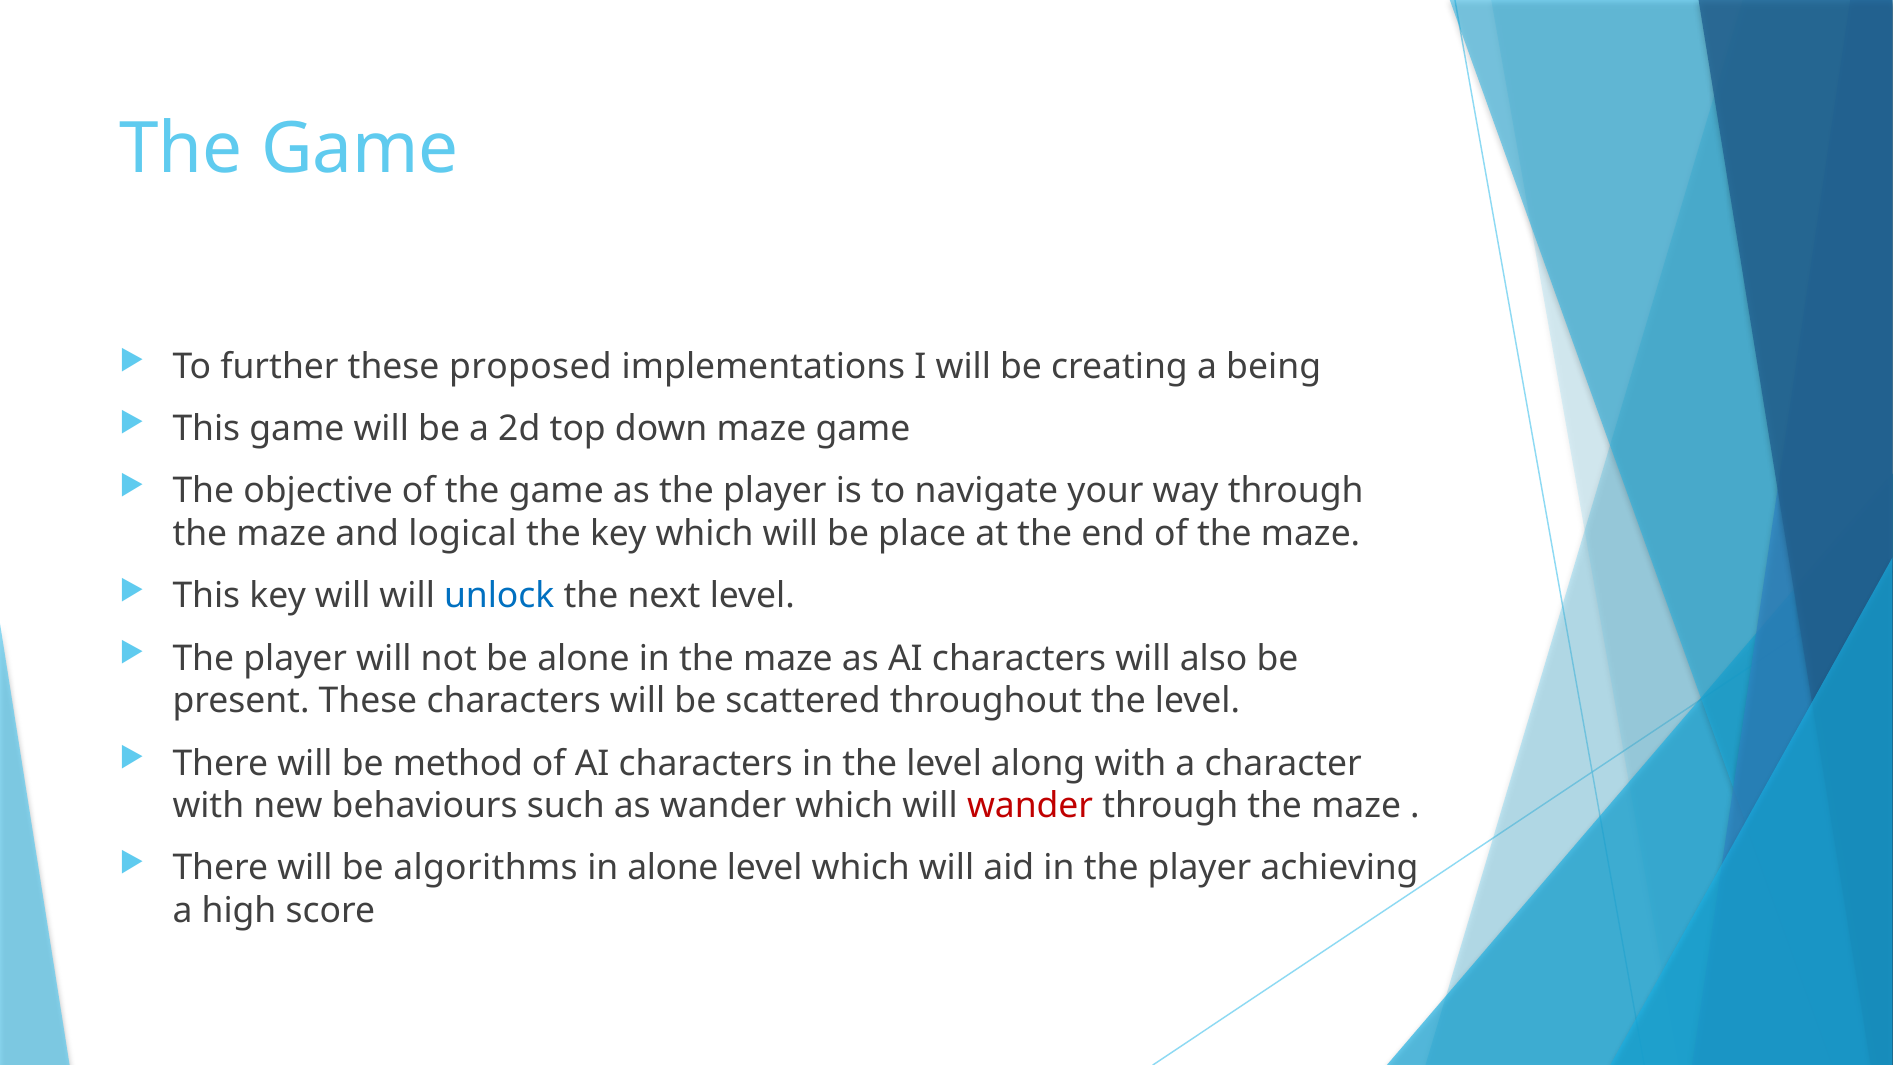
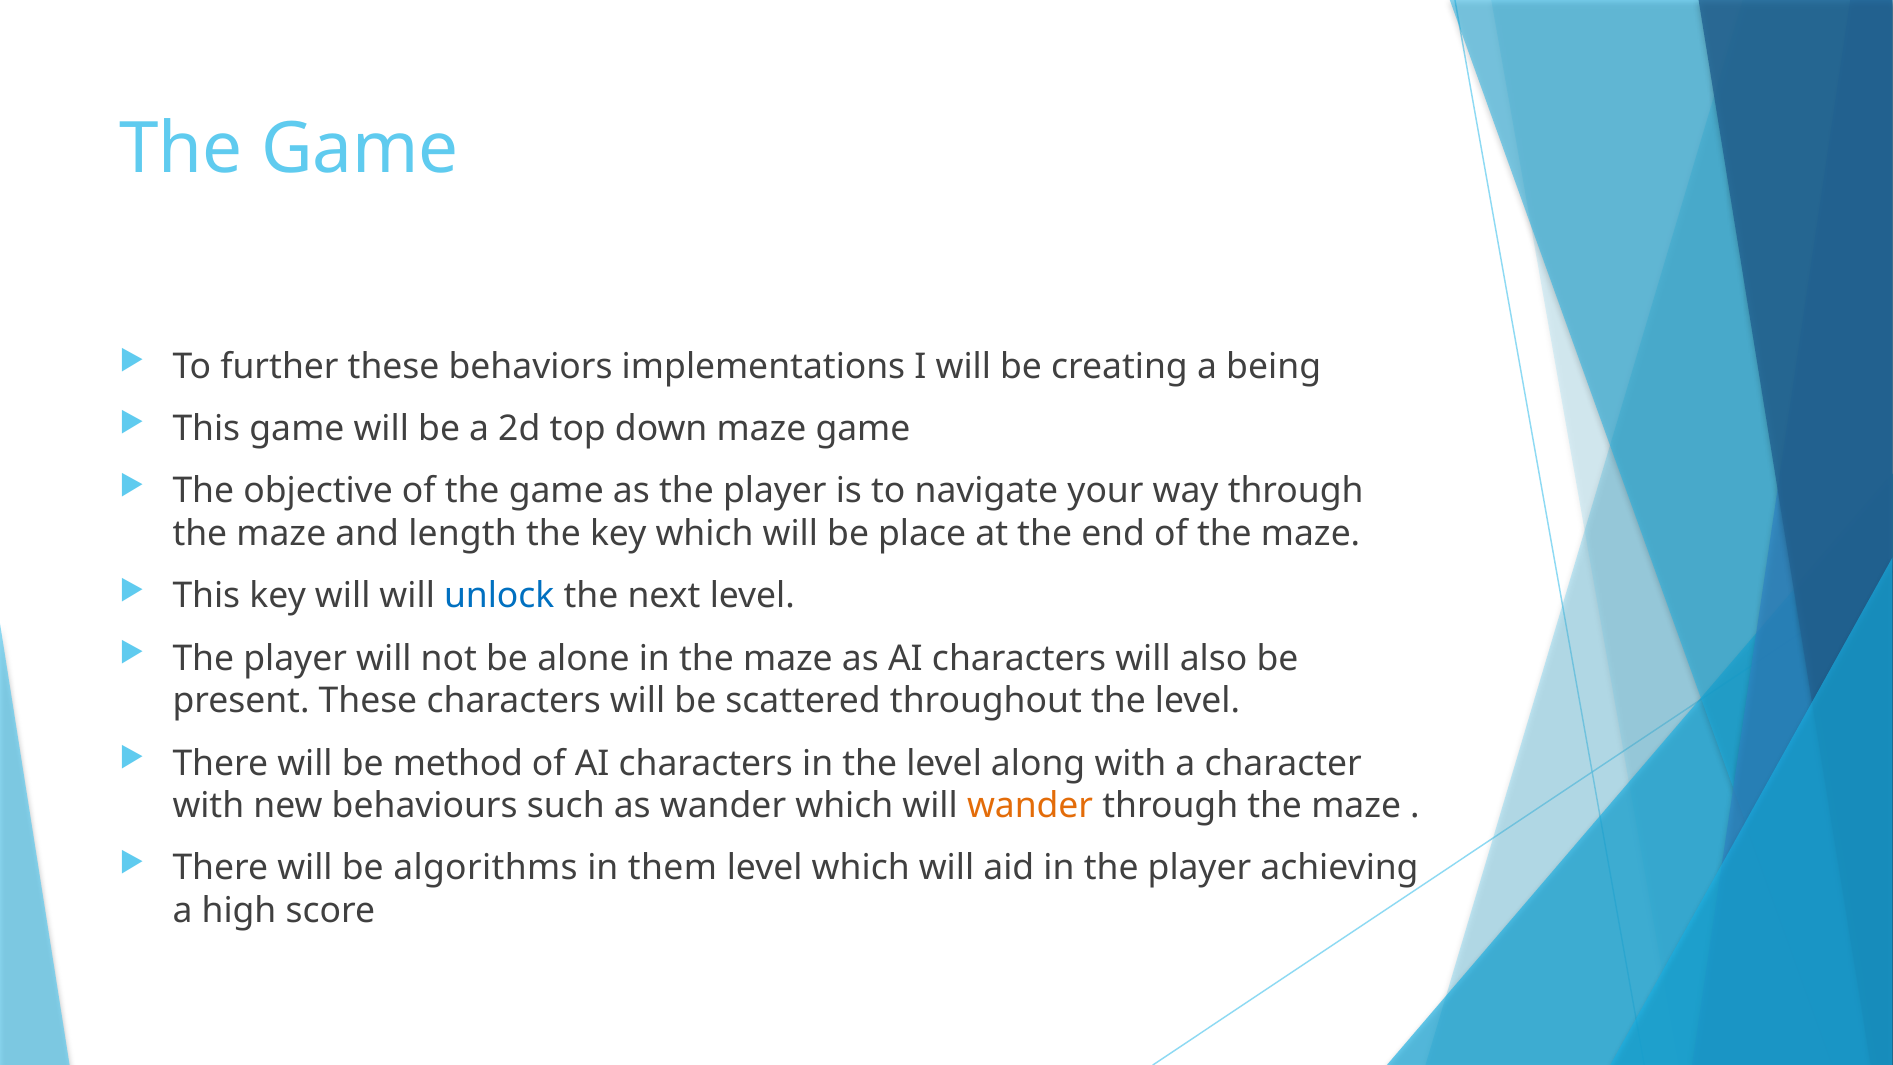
proposed: proposed -> behaviors
logical: logical -> length
wander at (1030, 806) colour: red -> orange
in alone: alone -> them
